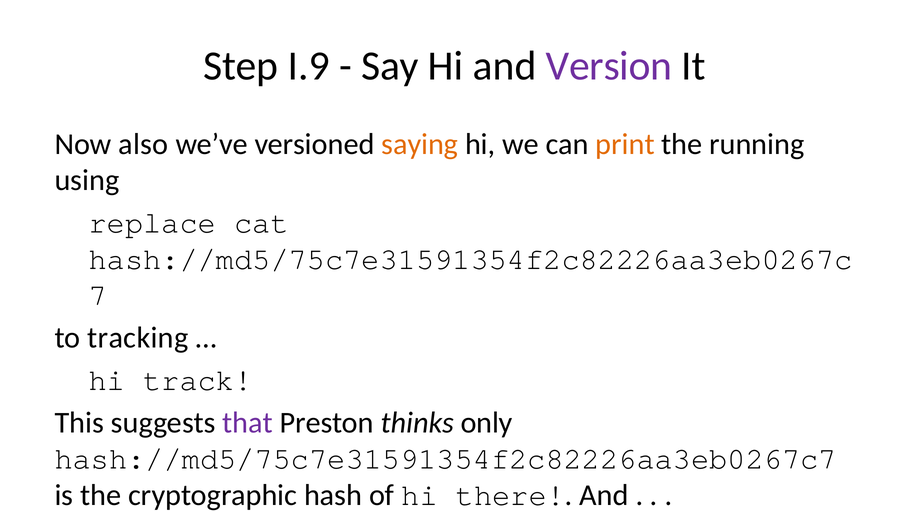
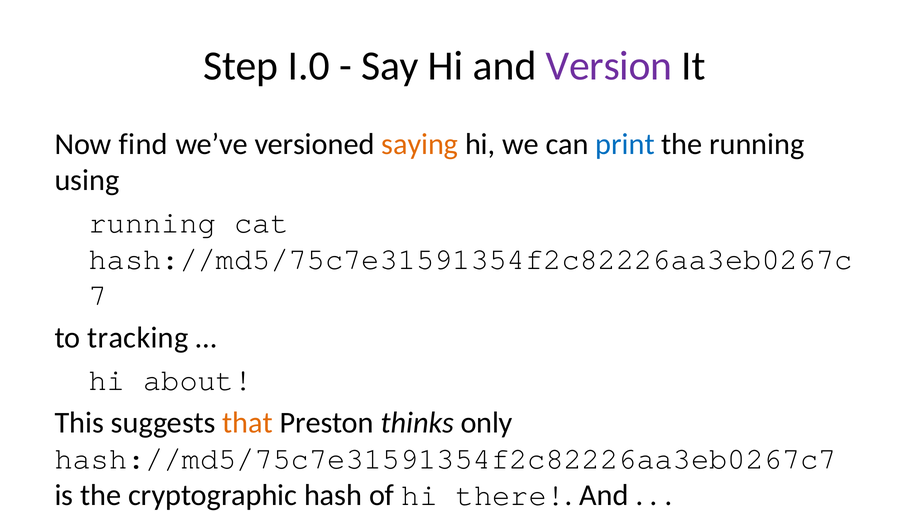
I.9: I.9 -> I.0
also: also -> find
print colour: orange -> blue
replace at (152, 223): replace -> running
track: track -> about
that colour: purple -> orange
